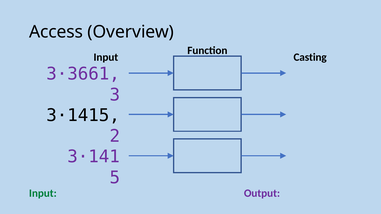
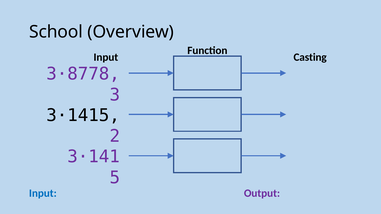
Access: Access -> School
3·3661: 3·3661 -> 3·8778
Input at (43, 194) colour: green -> blue
